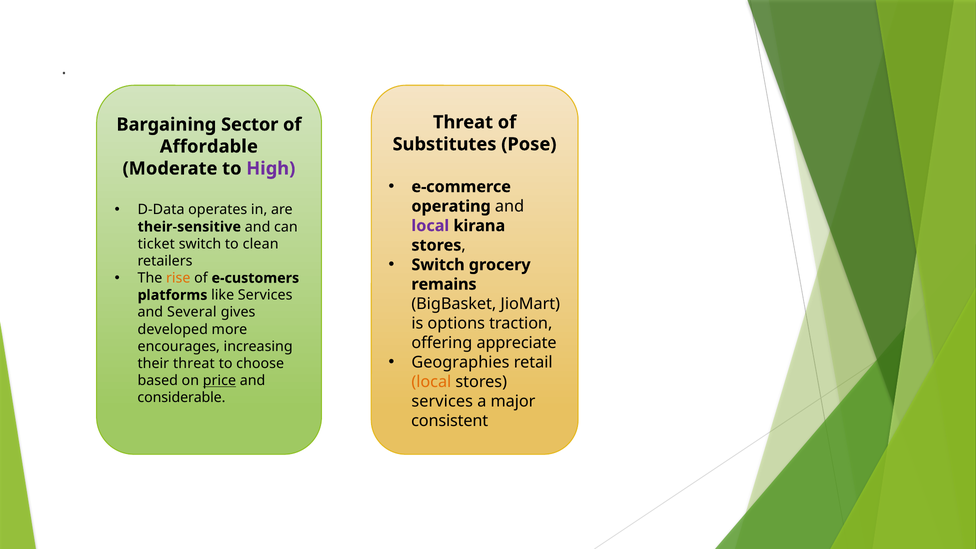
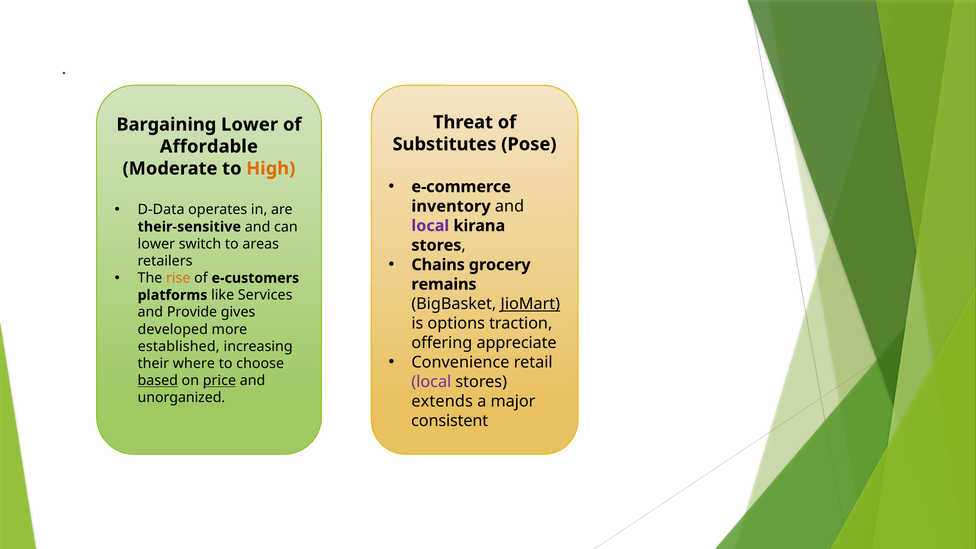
Bargaining Sector: Sector -> Lower
High colour: purple -> orange
operating: operating -> inventory
ticket at (156, 244): ticket -> lower
clean: clean -> areas
Switch at (438, 265): Switch -> Chains
JioMart underline: none -> present
Several: Several -> Provide
encourages: encourages -> established
Geographies: Geographies -> Convenience
their threat: threat -> where
based underline: none -> present
local at (431, 382) colour: orange -> purple
considerable: considerable -> unorganized
services at (442, 401): services -> extends
